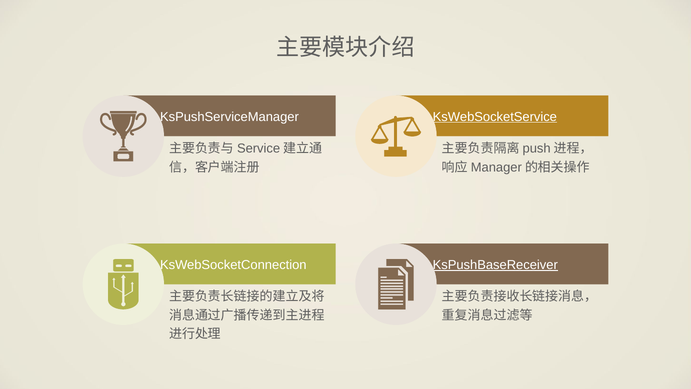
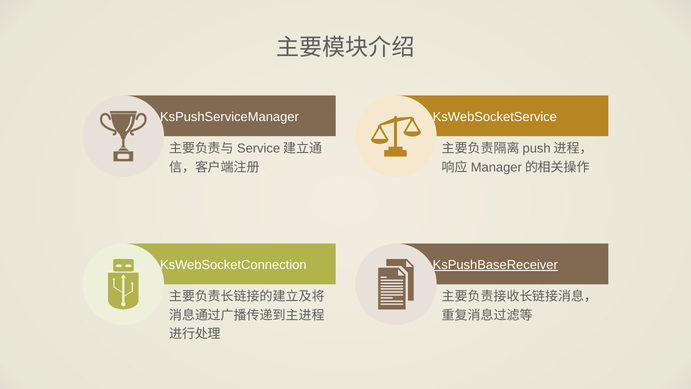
KsWebSocketService underline: present -> none
